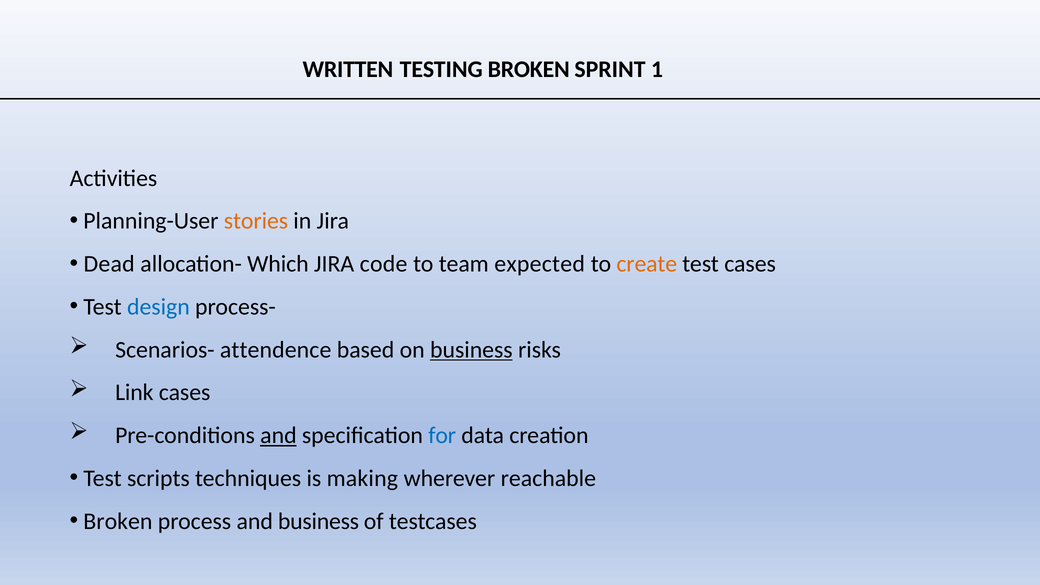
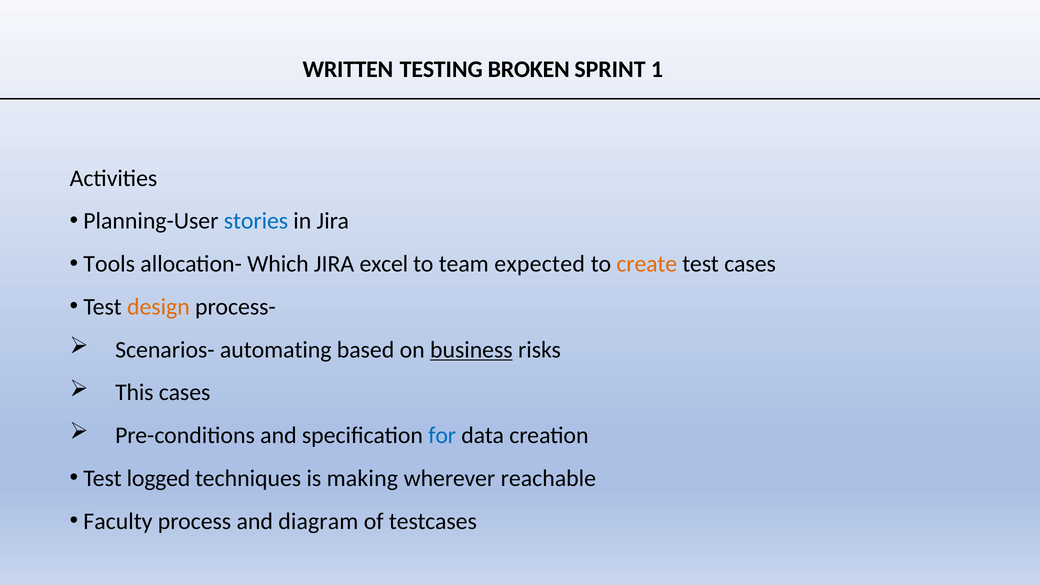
stories colour: orange -> blue
Dead: Dead -> Tools
code: code -> excel
design colour: blue -> orange
attendence: attendence -> automating
Link: Link -> This
and at (278, 435) underline: present -> none
scripts: scripts -> logged
Broken at (118, 521): Broken -> Faculty
and business: business -> diagram
